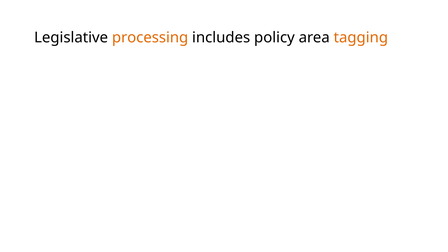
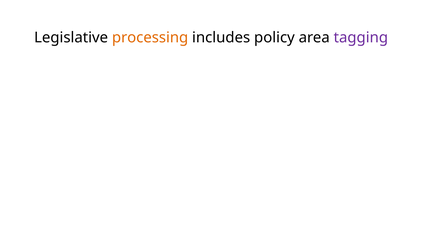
tagging colour: orange -> purple
